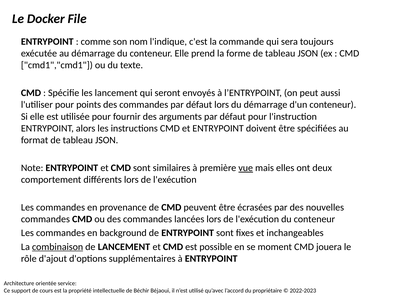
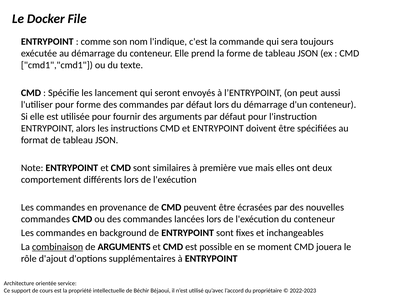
pour points: points -> forme
vue underline: present -> none
de LANCEMENT: LANCEMENT -> ARGUMENTS
